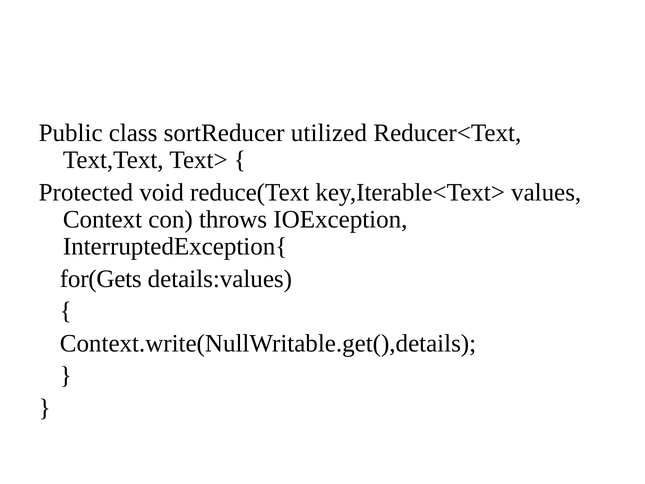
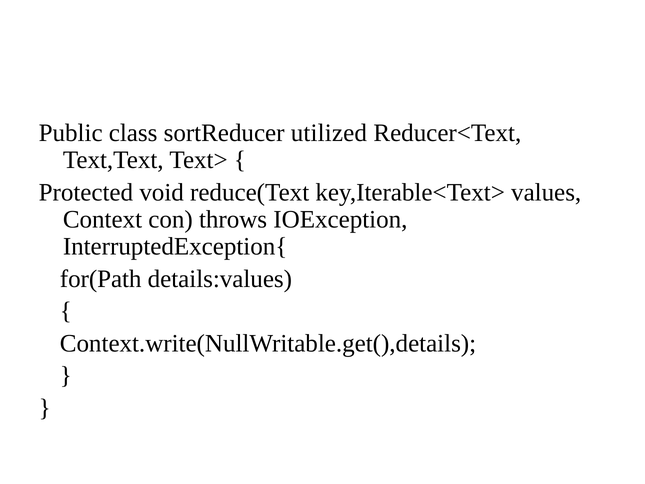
for(Gets: for(Gets -> for(Path
